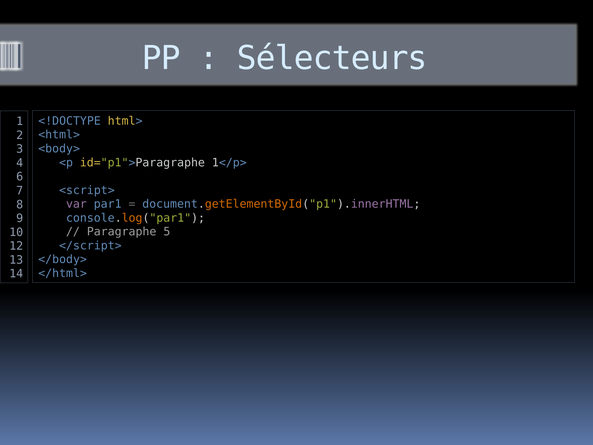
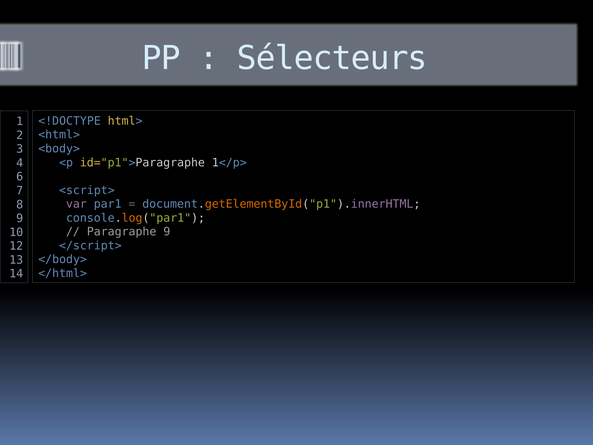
Paragraphe 5: 5 -> 9
